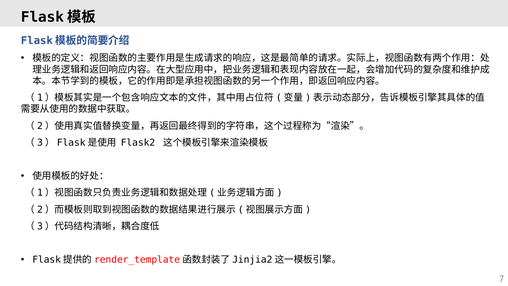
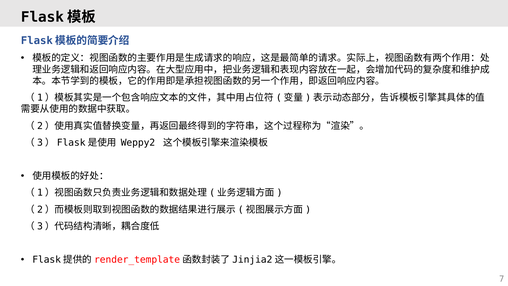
Flask2: Flask2 -> Weppy2
